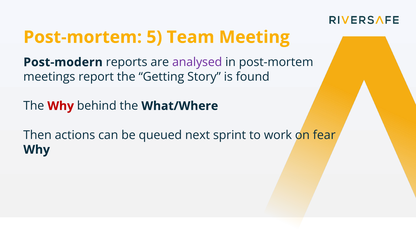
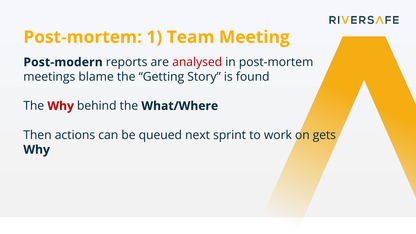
5: 5 -> 1
analysed colour: purple -> red
report: report -> blame
fear: fear -> gets
